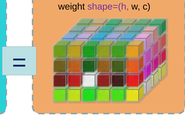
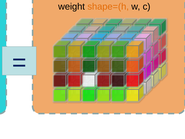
shape=(h colour: purple -> orange
